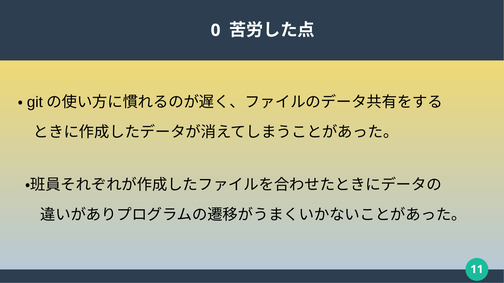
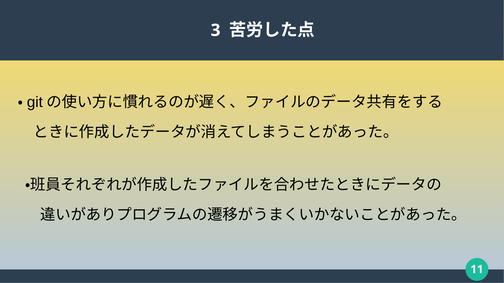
0: 0 -> 3
